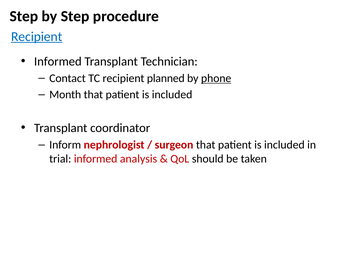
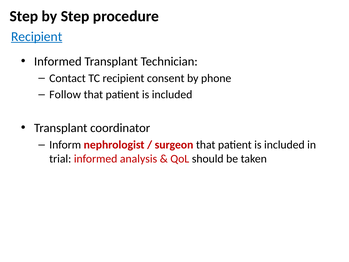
planned: planned -> consent
phone underline: present -> none
Month: Month -> Follow
